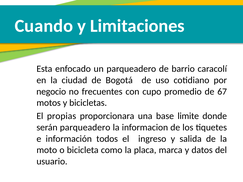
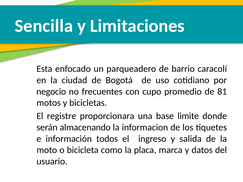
Cuando: Cuando -> Sencilla
67: 67 -> 81
propias: propias -> registre
serán parqueadero: parqueadero -> almacenando
